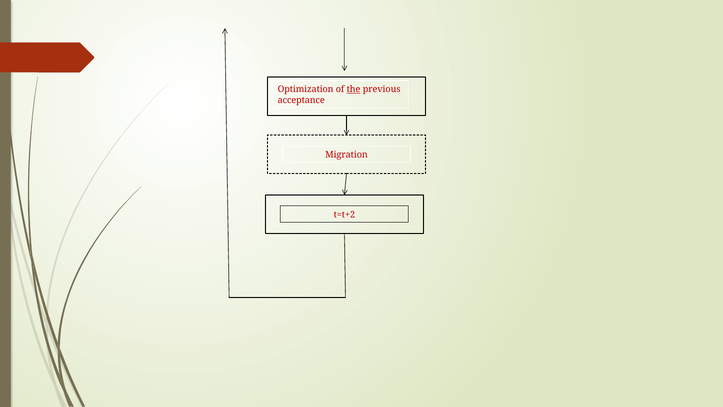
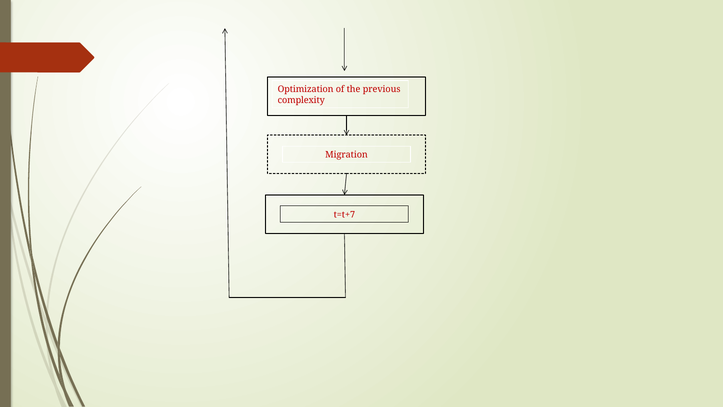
the underline: present -> none
acceptance: acceptance -> complexity
t=t+2: t=t+2 -> t=t+7
